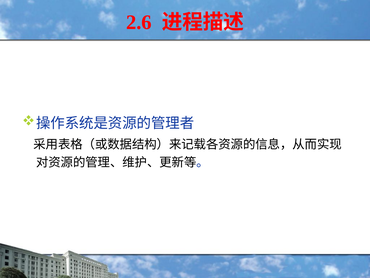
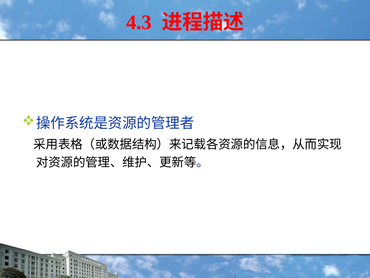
2.6: 2.6 -> 4.3
